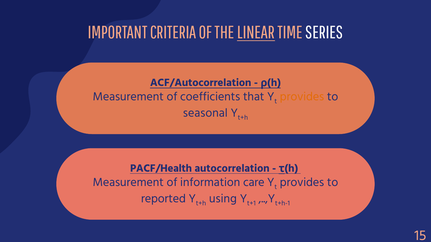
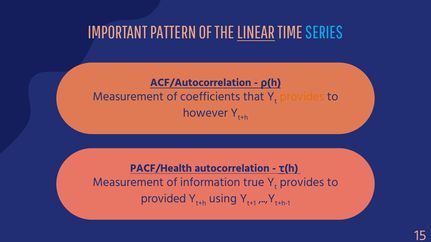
CRITERIA: CRITERIA -> PATTERN
SERIES colour: white -> light blue
seasonal: seasonal -> however
care: care -> true
reported: reported -> provided
